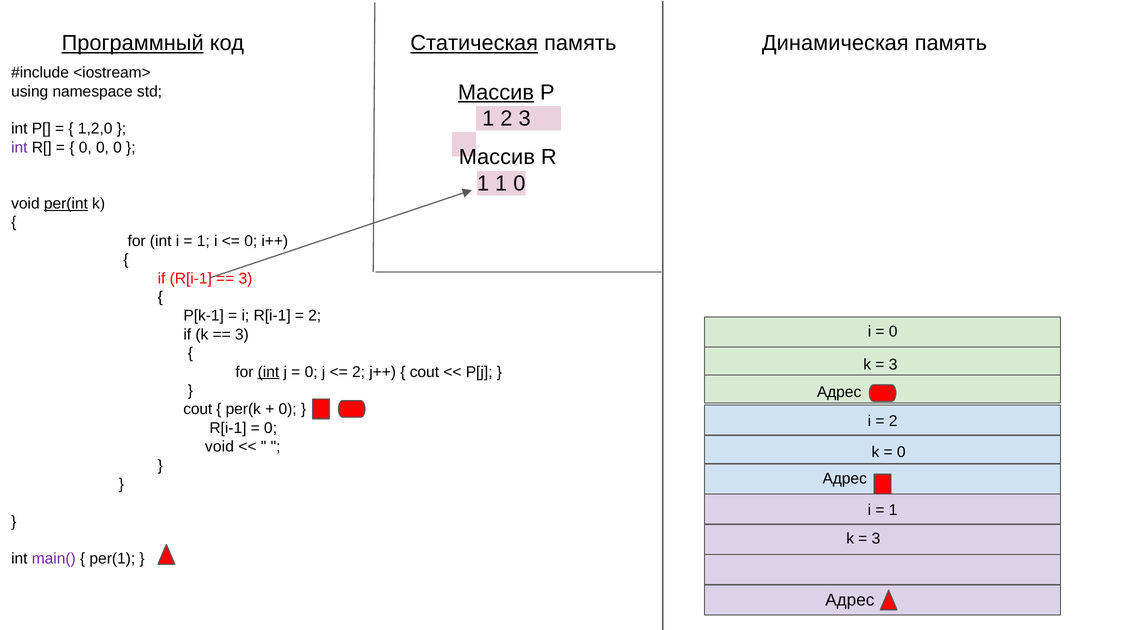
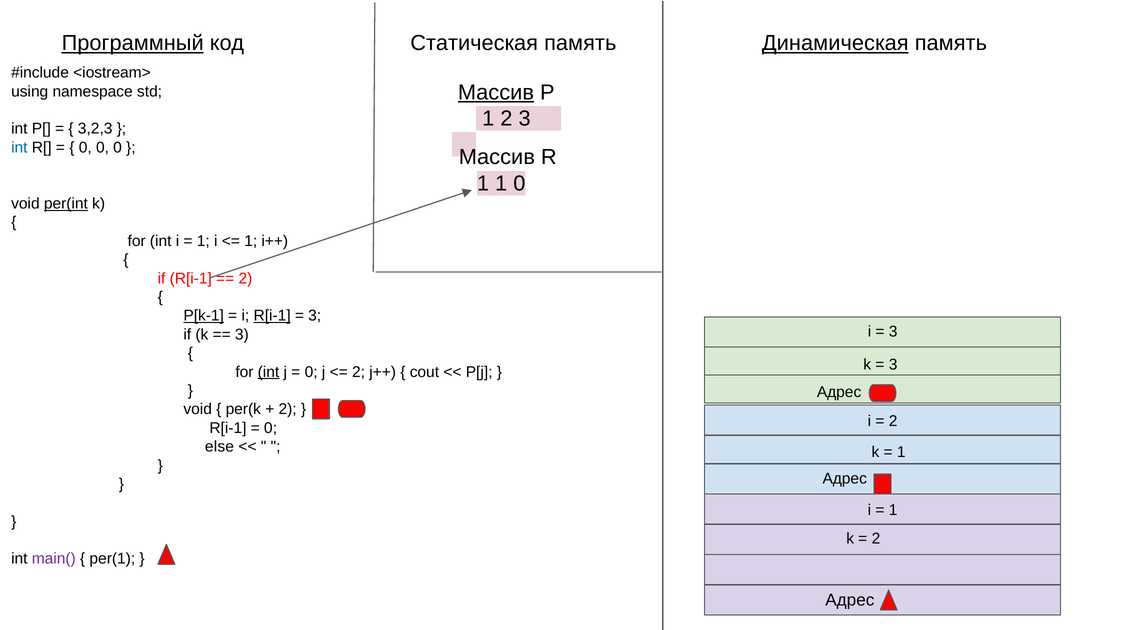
Статическая underline: present -> none
Динамическая underline: none -> present
1,2,0: 1,2,0 -> 3,2,3
int at (19, 148) colour: purple -> blue
0 at (251, 241): 0 -> 1
3 at (245, 279): 3 -> 2
P[k-1 underline: none -> present
R[i-1 at (272, 316) underline: none -> present
2 at (315, 316): 2 -> 3
0 at (893, 332): 0 -> 3
cout at (198, 410): cout -> void
0 at (288, 410): 0 -> 2
void at (219, 447): void -> else
0 at (901, 453): 0 -> 1
3 at (876, 539): 3 -> 2
